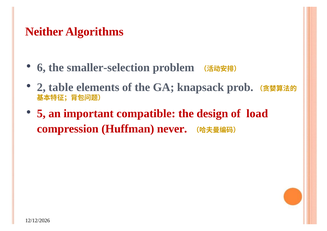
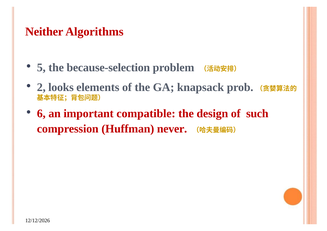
6: 6 -> 5
smaller-selection: smaller-selection -> because-selection
table: table -> looks
5: 5 -> 6
load: load -> such
